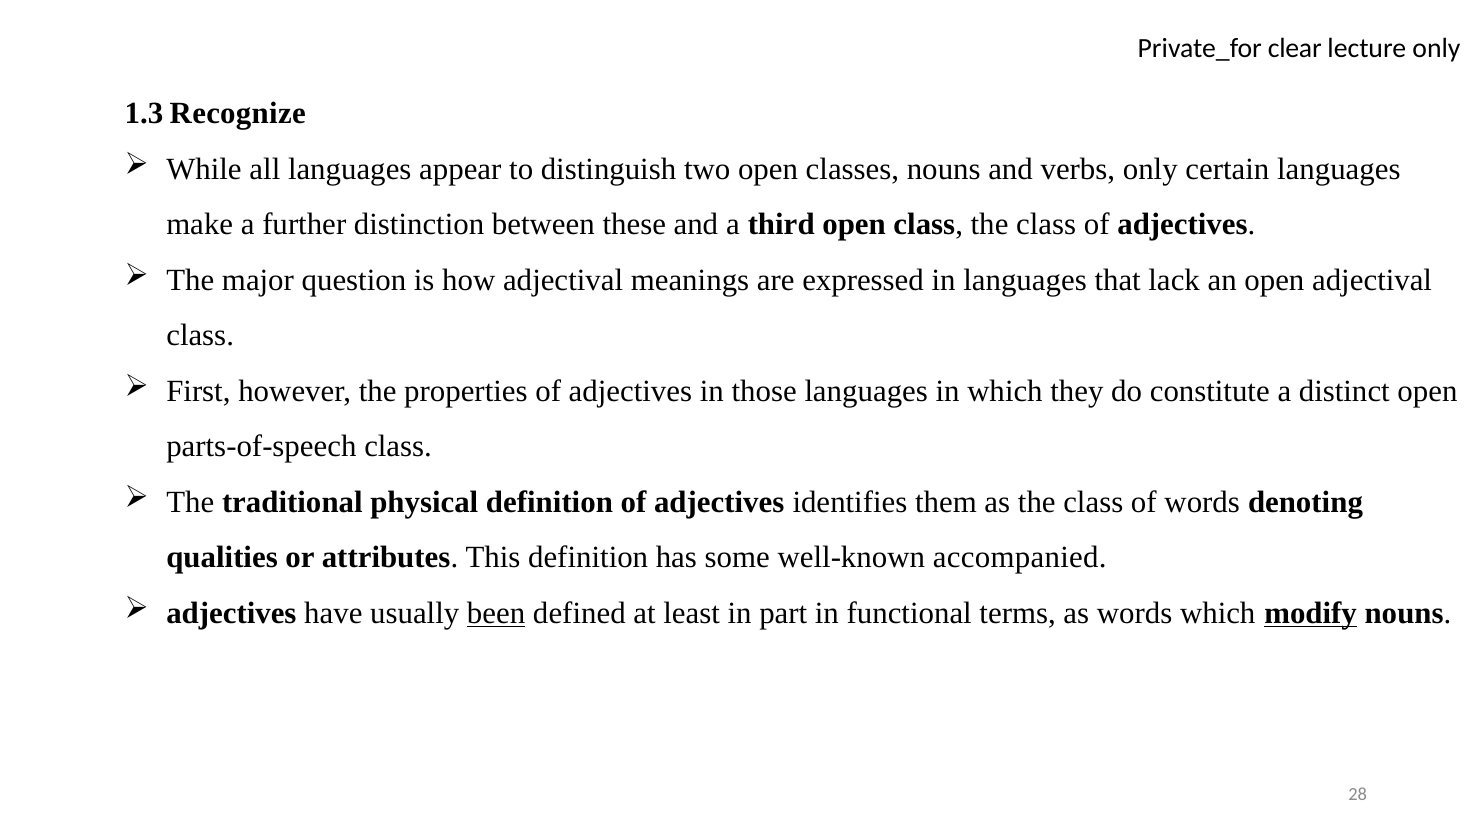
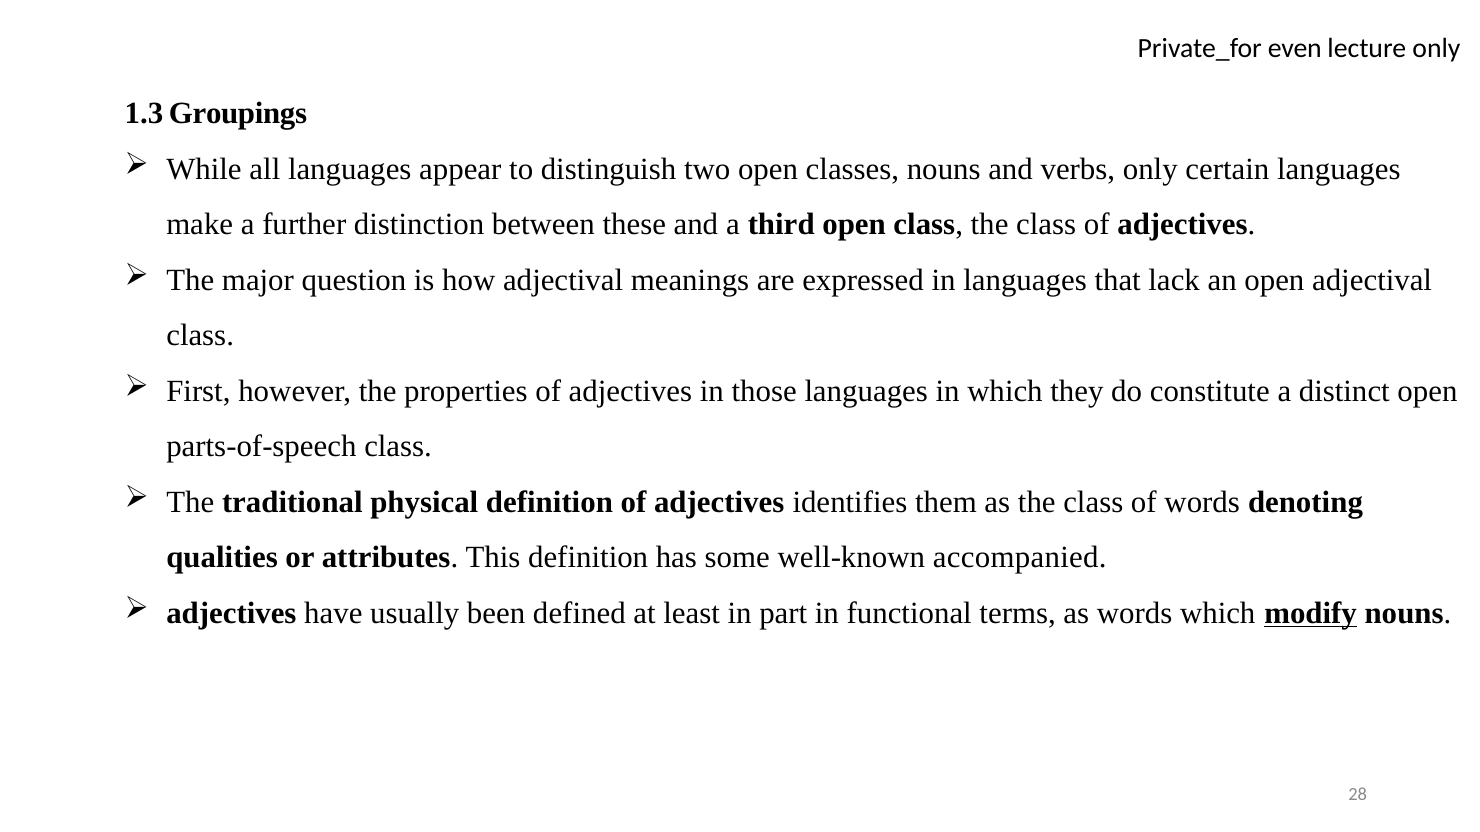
clear: clear -> even
Recognize: Recognize -> Groupings
been underline: present -> none
